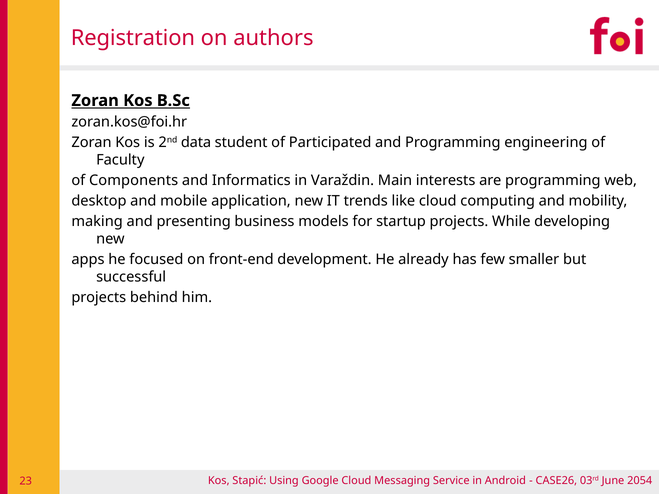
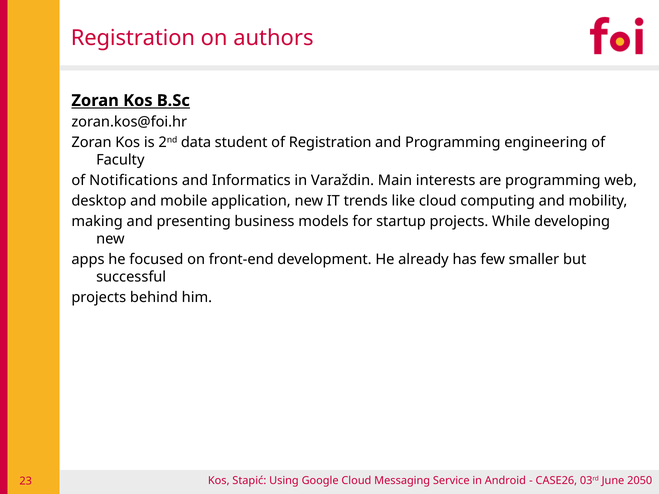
of Participated: Participated -> Registration
Components: Components -> Notifications
2054: 2054 -> 2050
